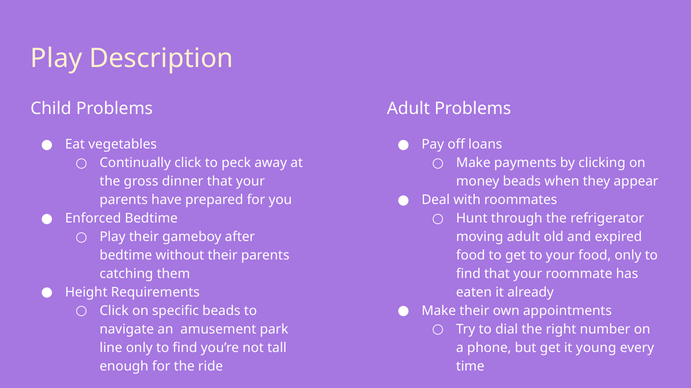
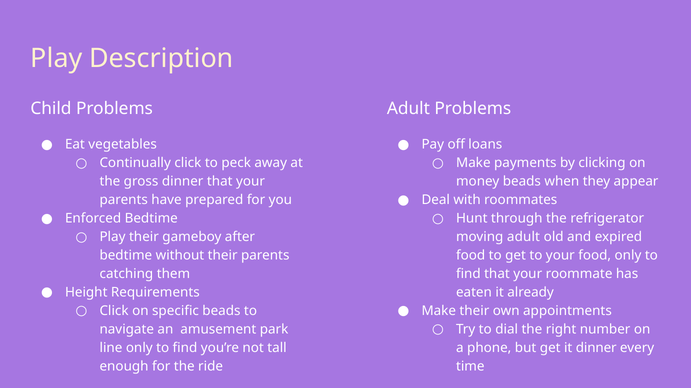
it young: young -> dinner
